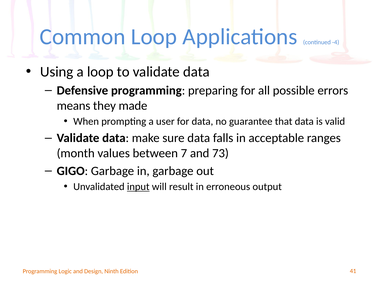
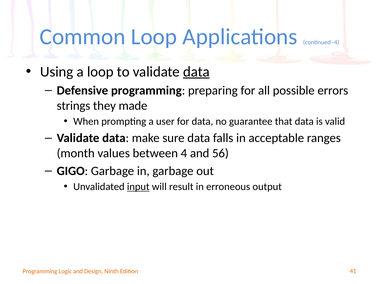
data at (196, 72) underline: none -> present
means: means -> strings
7: 7 -> 4
73: 73 -> 56
